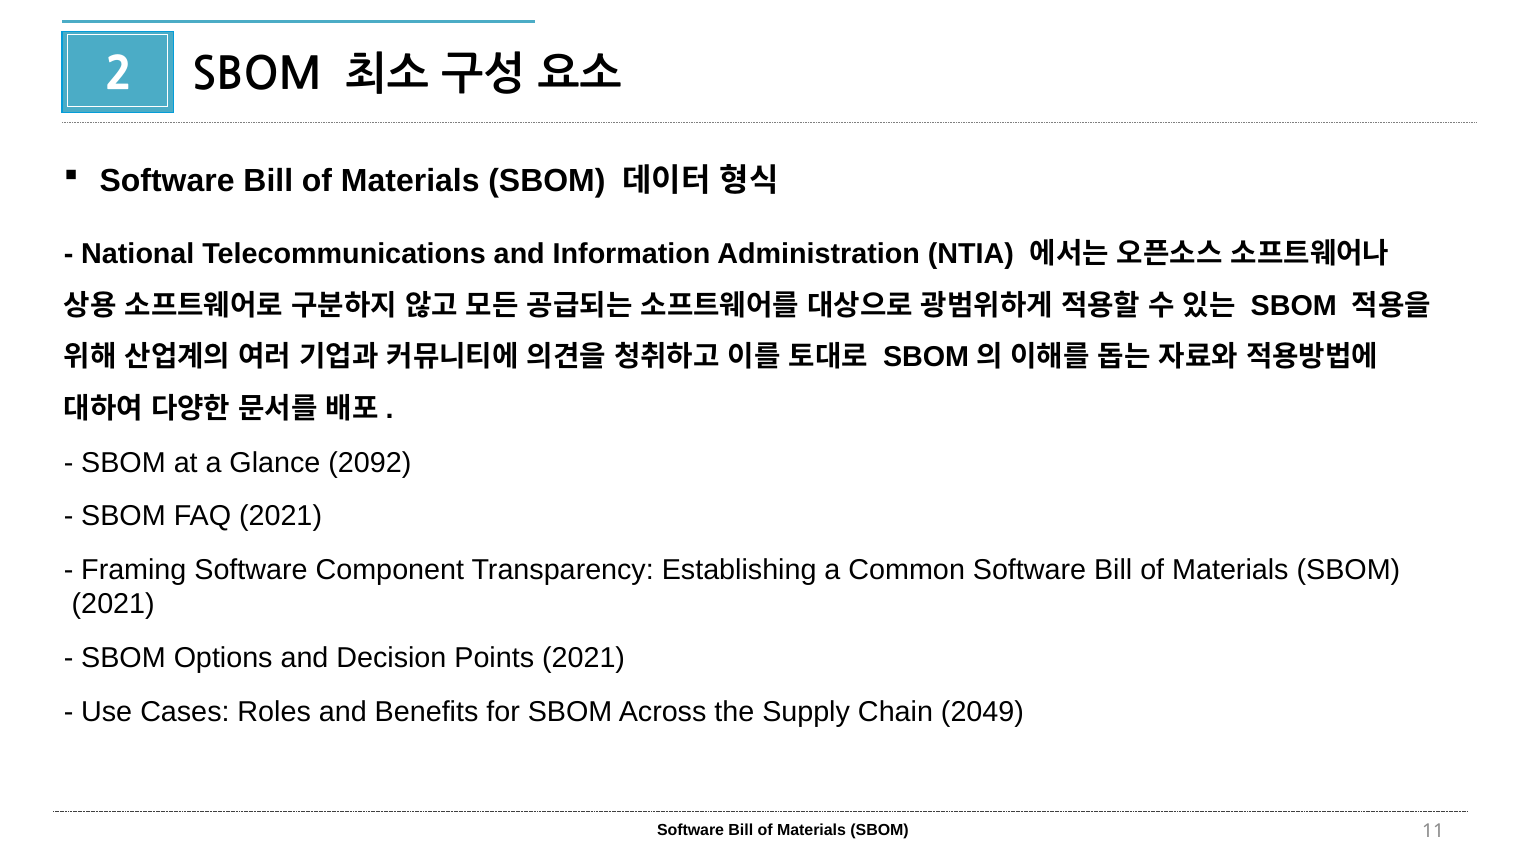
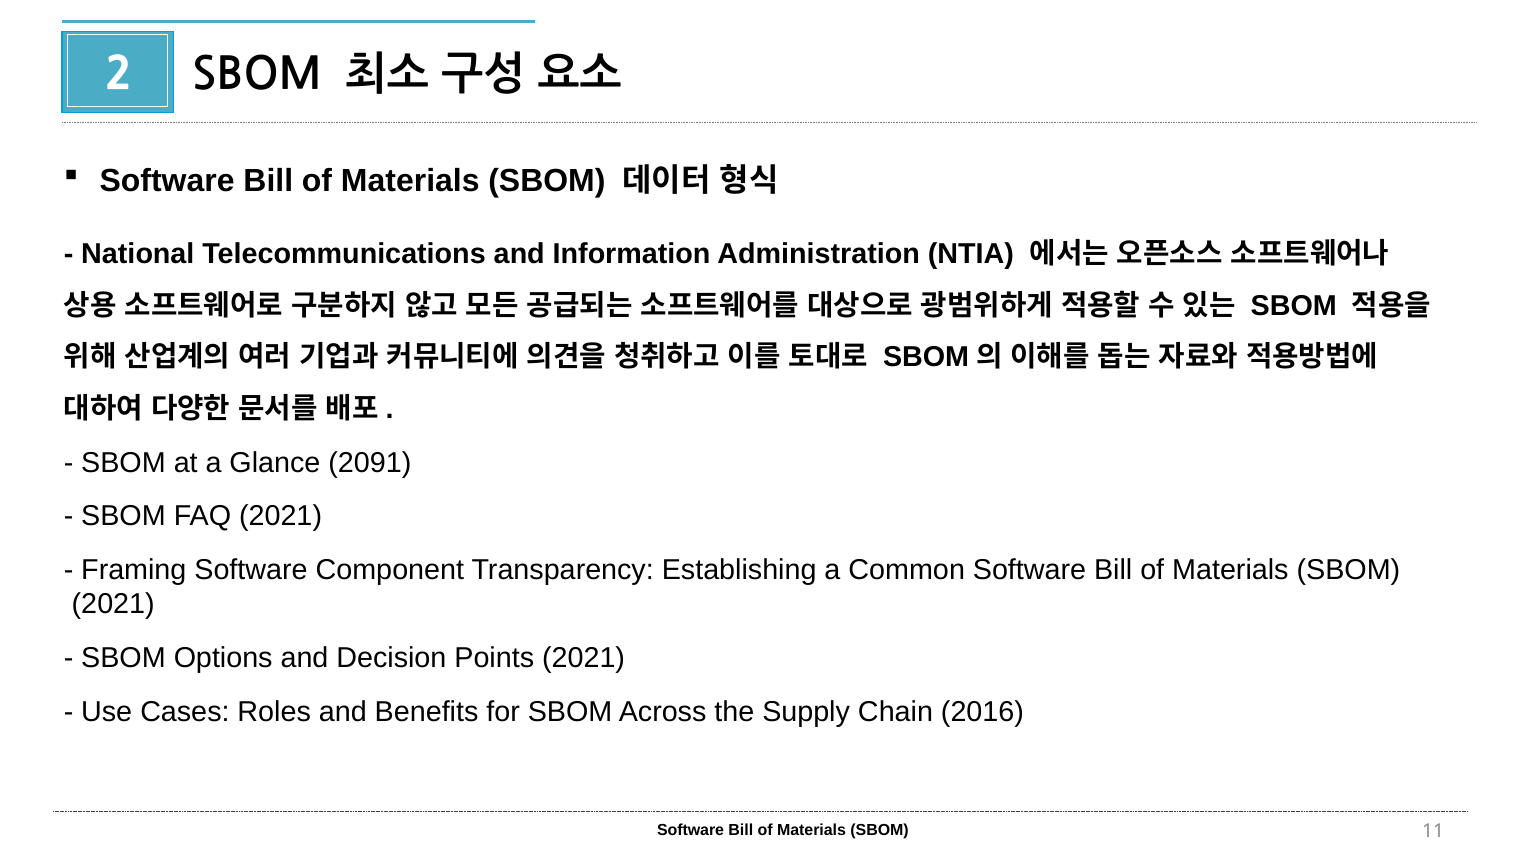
2092: 2092 -> 2091
2049: 2049 -> 2016
